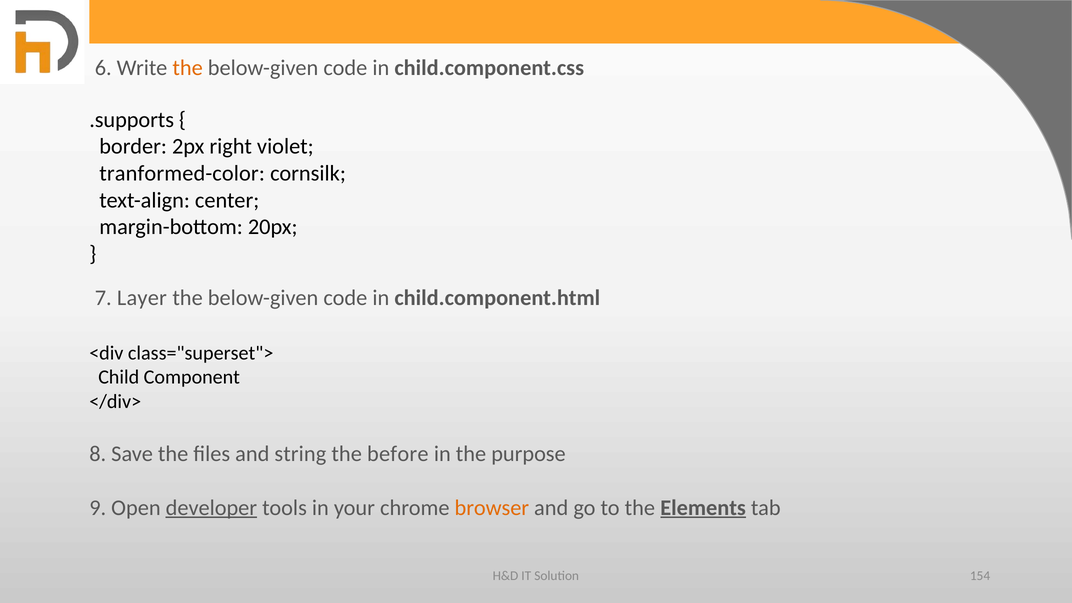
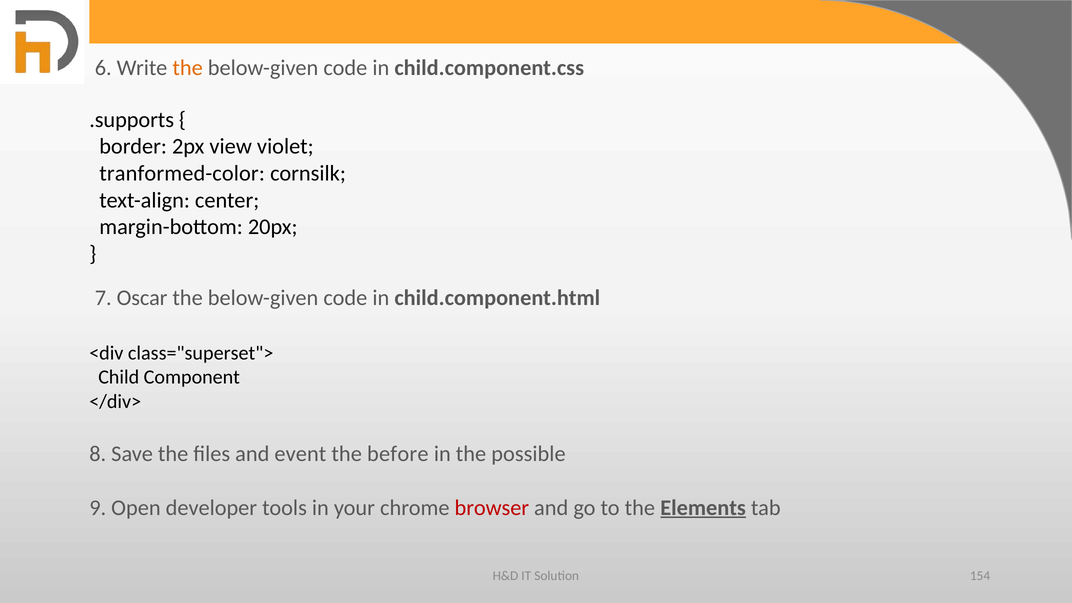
right: right -> view
Layer: Layer -> Oscar
string: string -> event
purpose: purpose -> possible
developer underline: present -> none
browser colour: orange -> red
